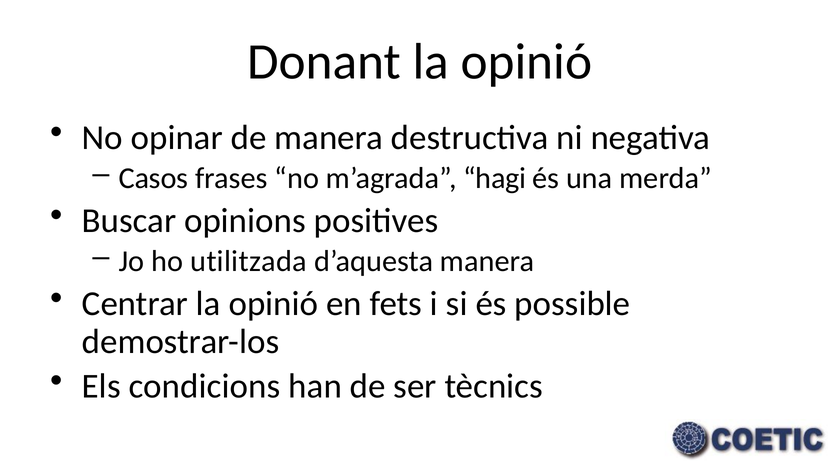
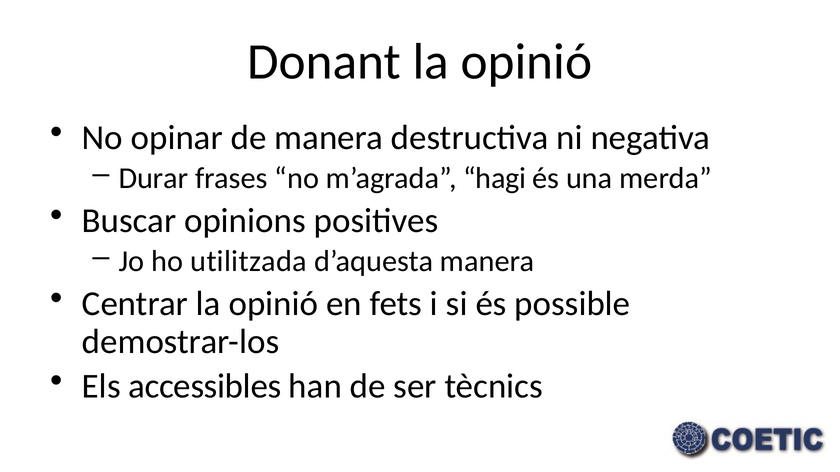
Casos: Casos -> Durar
condicions: condicions -> accessibles
